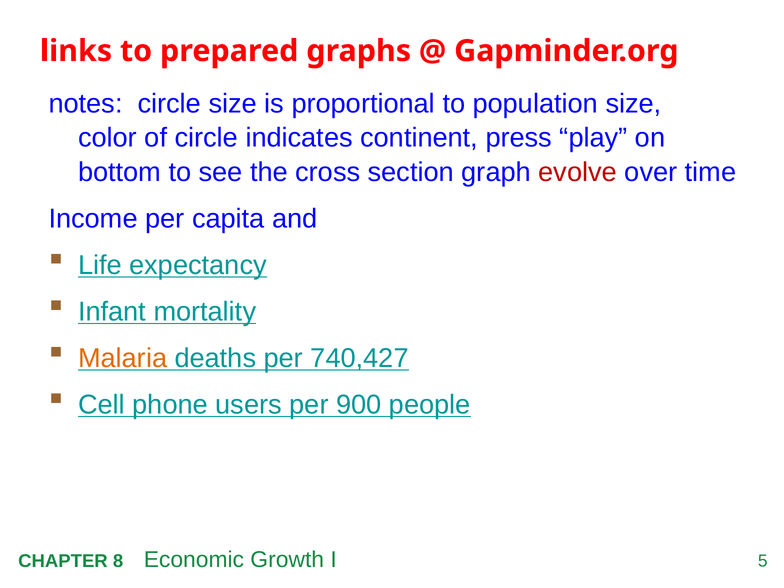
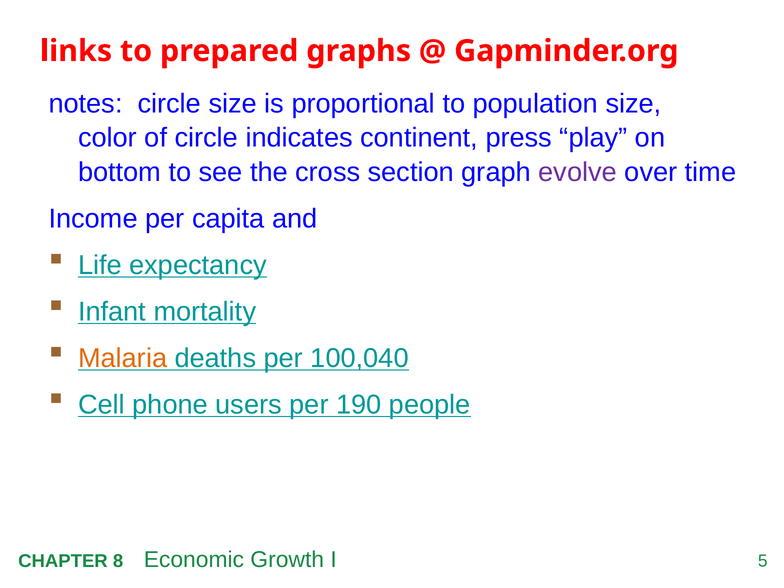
evolve colour: red -> purple
740,427: 740,427 -> 100,040
900: 900 -> 190
